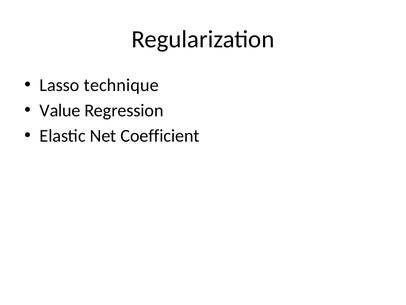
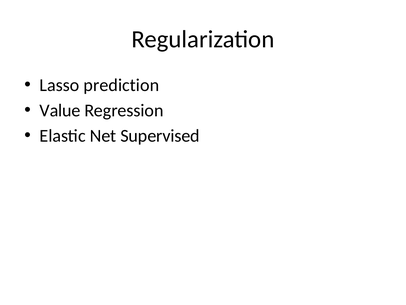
technique: technique -> prediction
Coefficient: Coefficient -> Supervised
